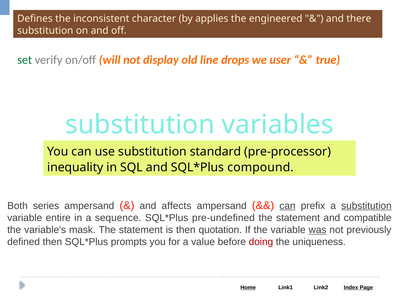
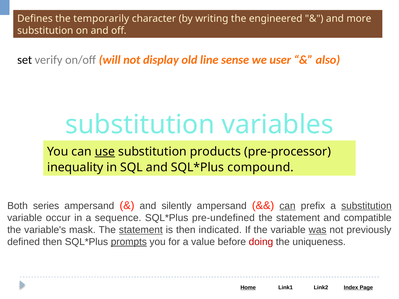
inconsistent: inconsistent -> temporarily
applies: applies -> writing
there: there -> more
set colour: green -> black
drops: drops -> sense
true: true -> also
use underline: none -> present
standard: standard -> products
affects: affects -> silently
entire: entire -> occur
statement at (141, 230) underline: none -> present
quotation: quotation -> indicated
prompts underline: none -> present
